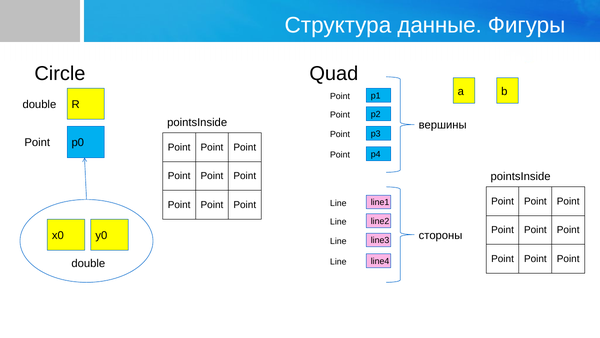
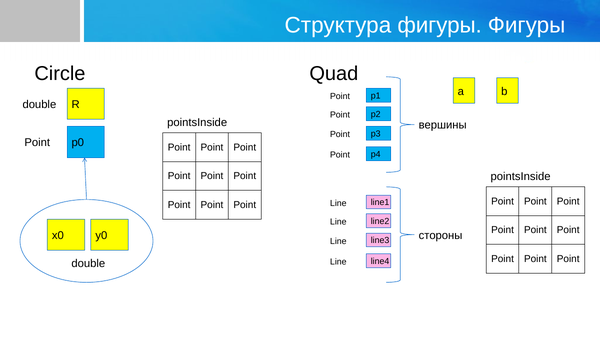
Структура данные: данные -> фигуры
